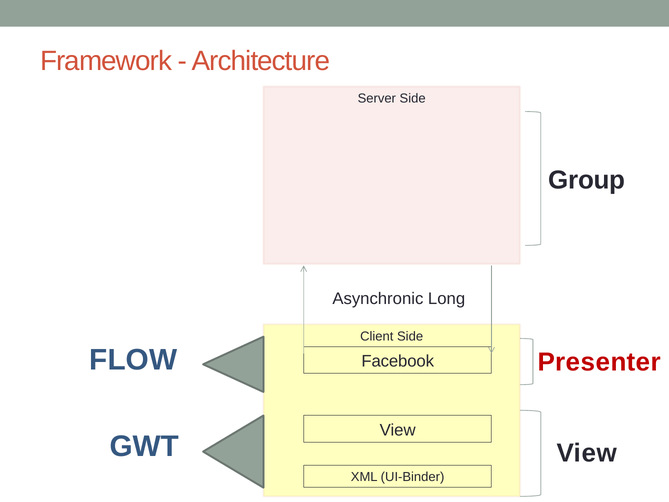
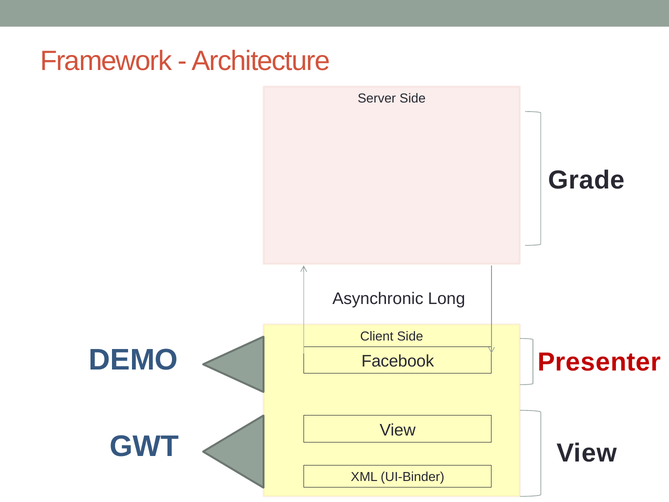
Group: Group -> Grade
FLOW: FLOW -> DEMO
